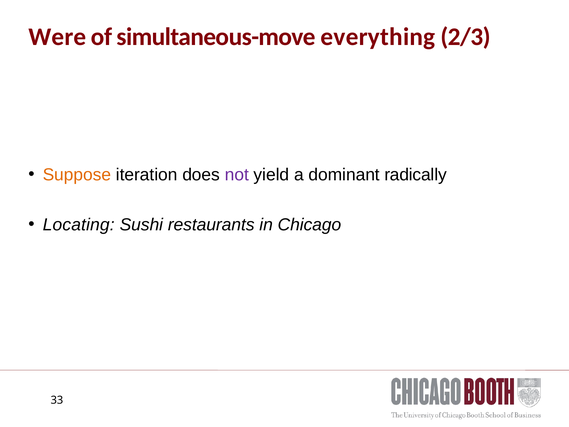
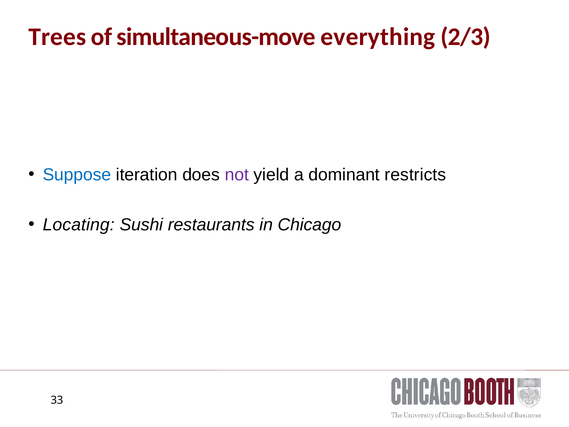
Were: Were -> Trees
Suppose colour: orange -> blue
radically: radically -> restricts
